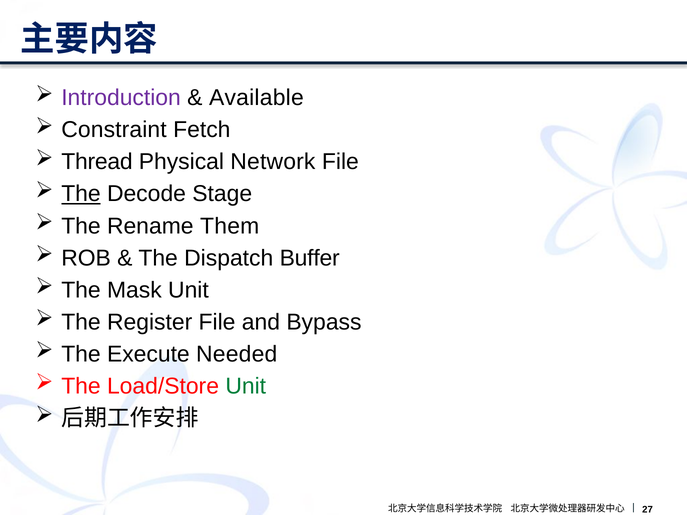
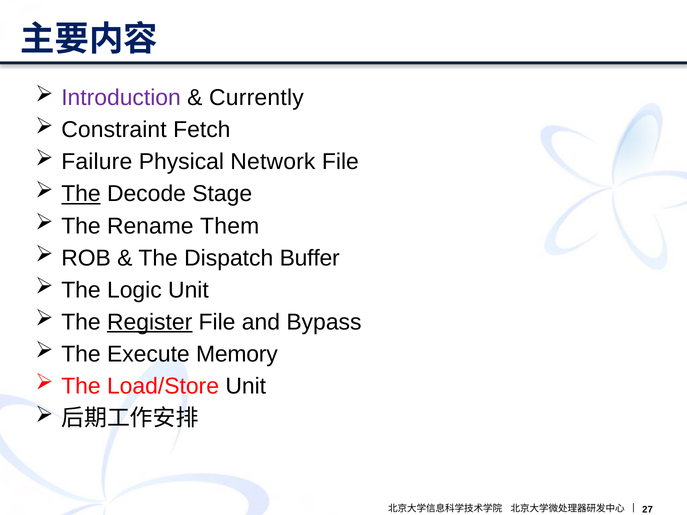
Available: Available -> Currently
Thread: Thread -> Failure
Mask: Mask -> Logic
Register underline: none -> present
Needed: Needed -> Memory
Unit at (246, 386) colour: green -> black
